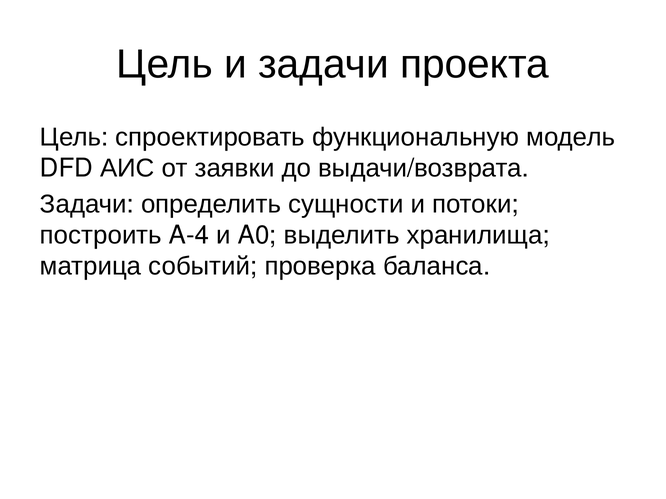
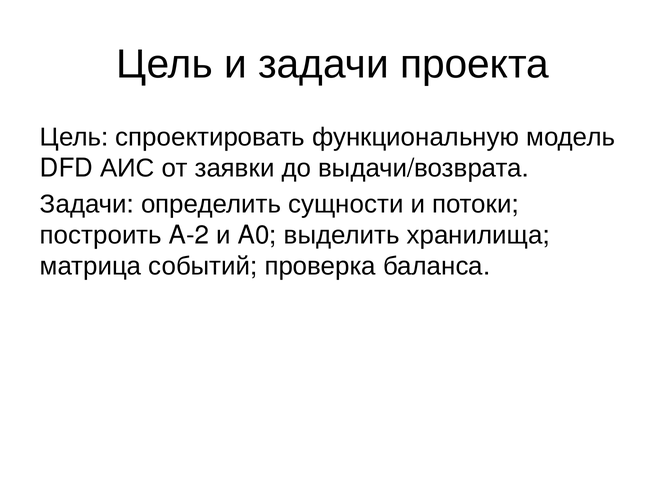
A-4: A-4 -> A-2
